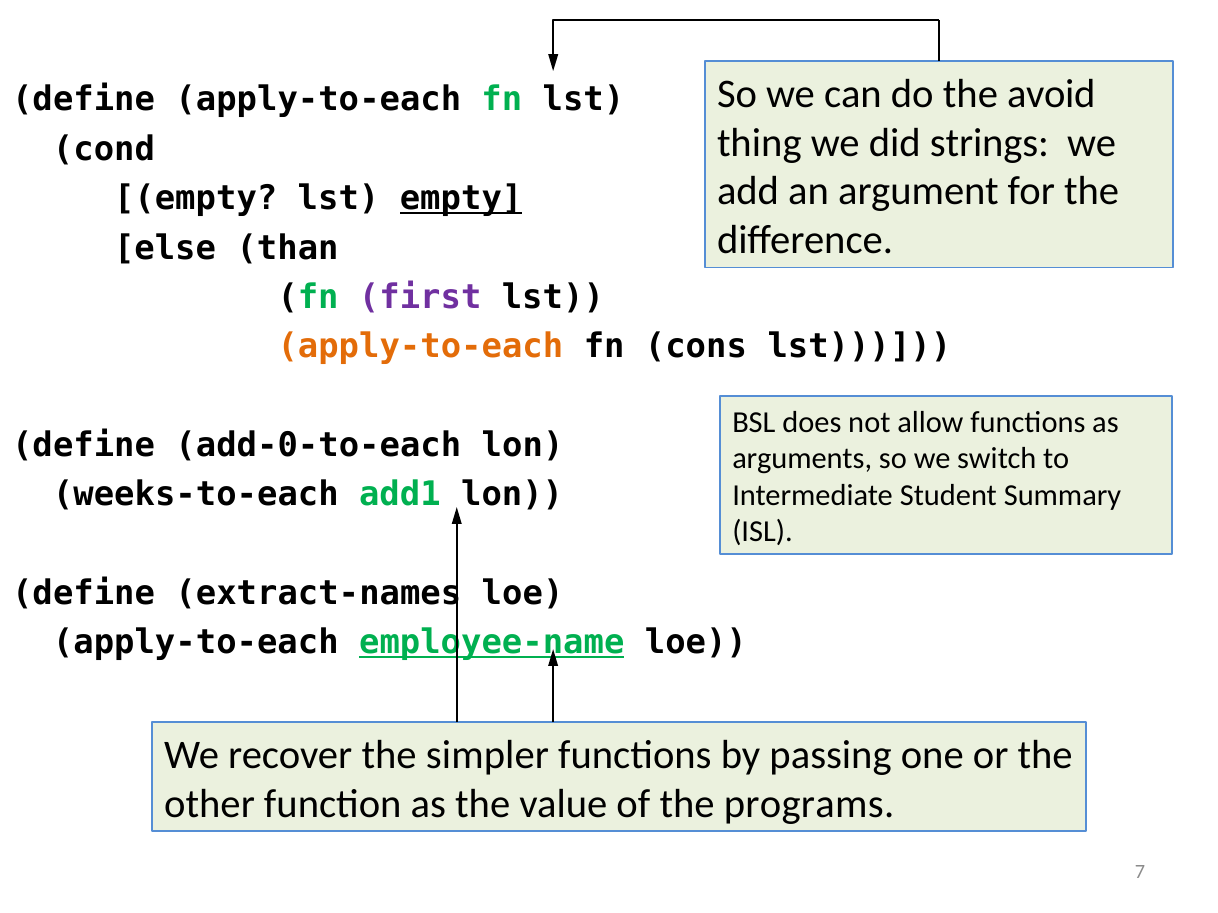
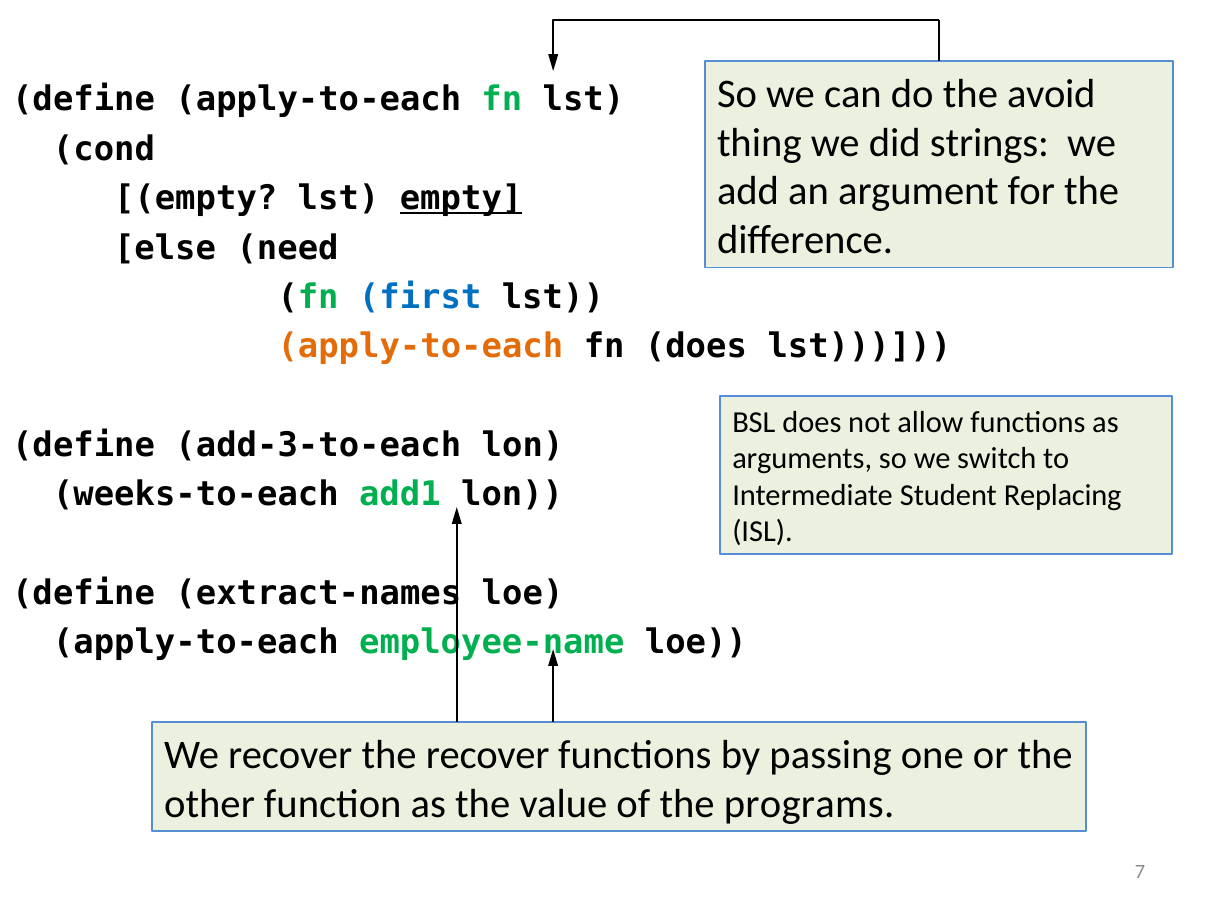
than: than -> need
first colour: purple -> blue
fn cons: cons -> does
add-0-to-each: add-0-to-each -> add-3-to-each
Summary: Summary -> Replacing
employee-name underline: present -> none
the simpler: simpler -> recover
